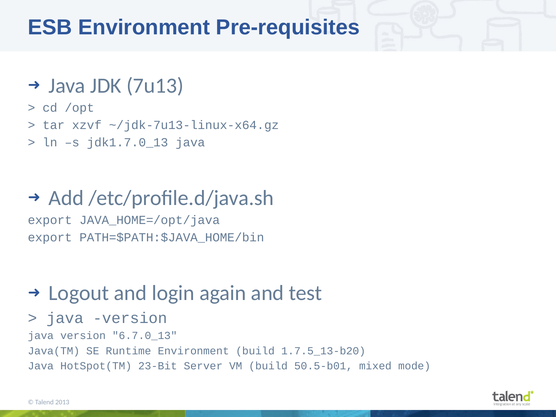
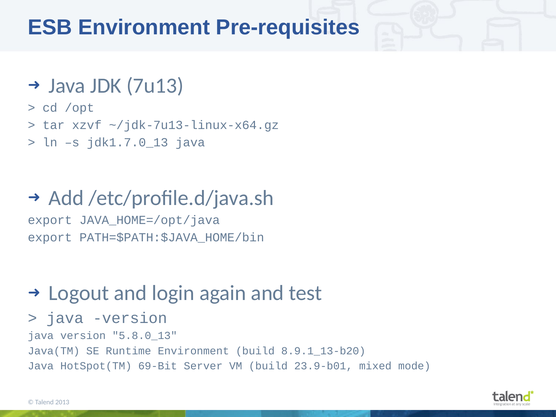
6.7.0_13: 6.7.0_13 -> 5.8.0_13
1.7.5_13-b20: 1.7.5_13-b20 -> 8.9.1_13-b20
23-Bit: 23-Bit -> 69-Bit
50.5-b01: 50.5-b01 -> 23.9-b01
